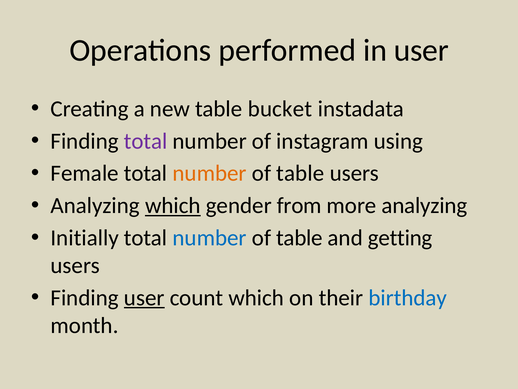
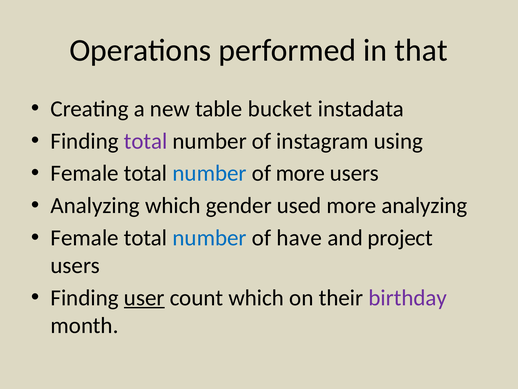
in user: user -> that
number at (210, 173) colour: orange -> blue
table at (300, 173): table -> more
which at (173, 205) underline: present -> none
from: from -> used
Initially at (85, 238): Initially -> Female
table at (299, 238): table -> have
getting: getting -> project
birthday colour: blue -> purple
